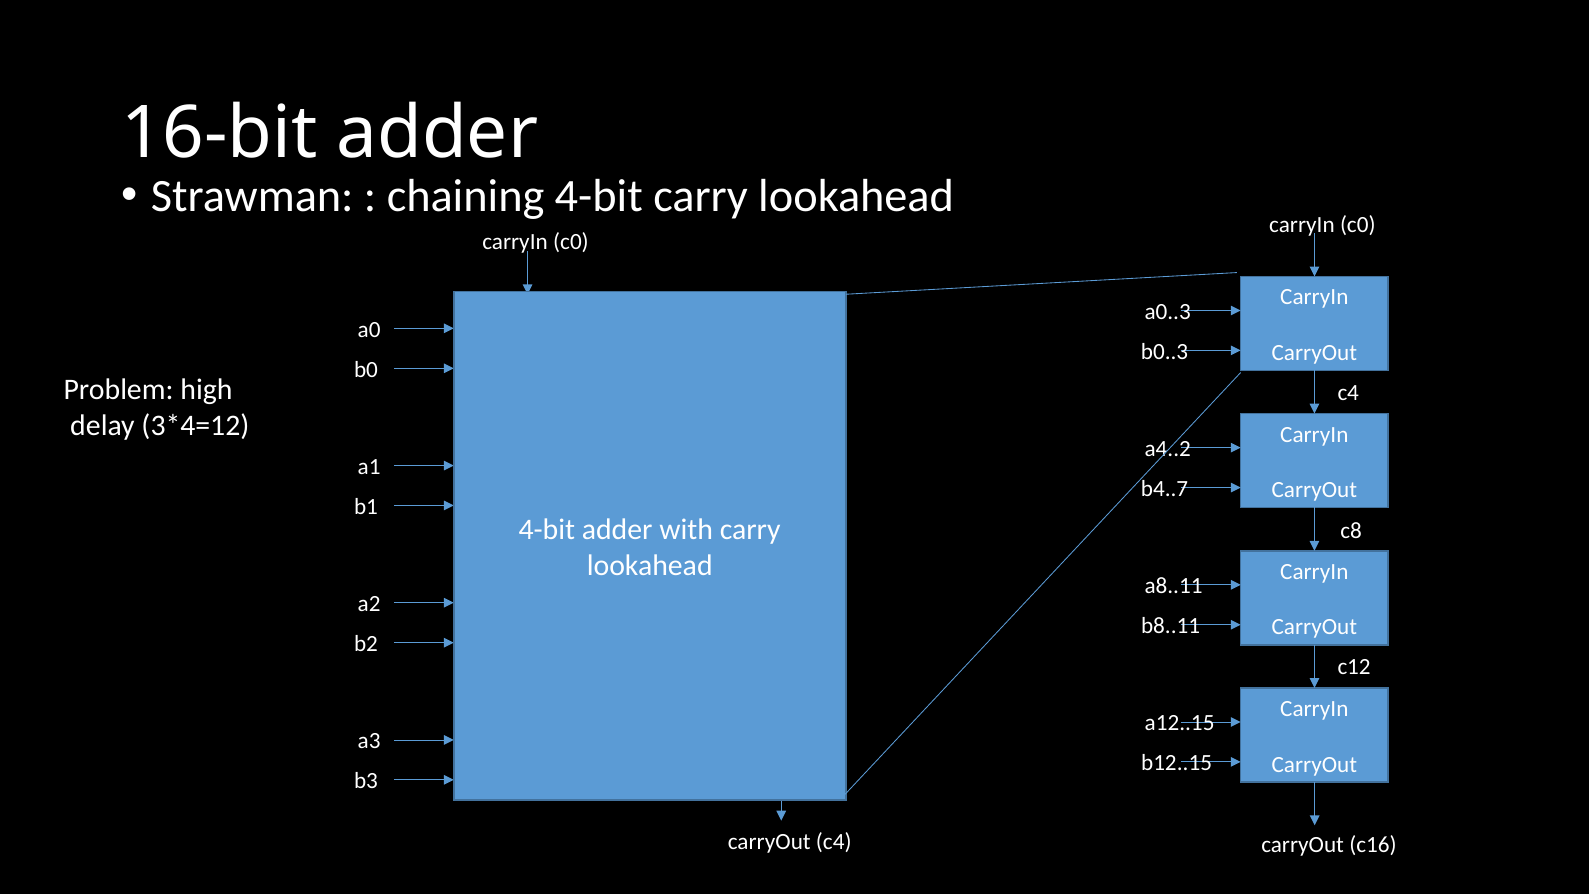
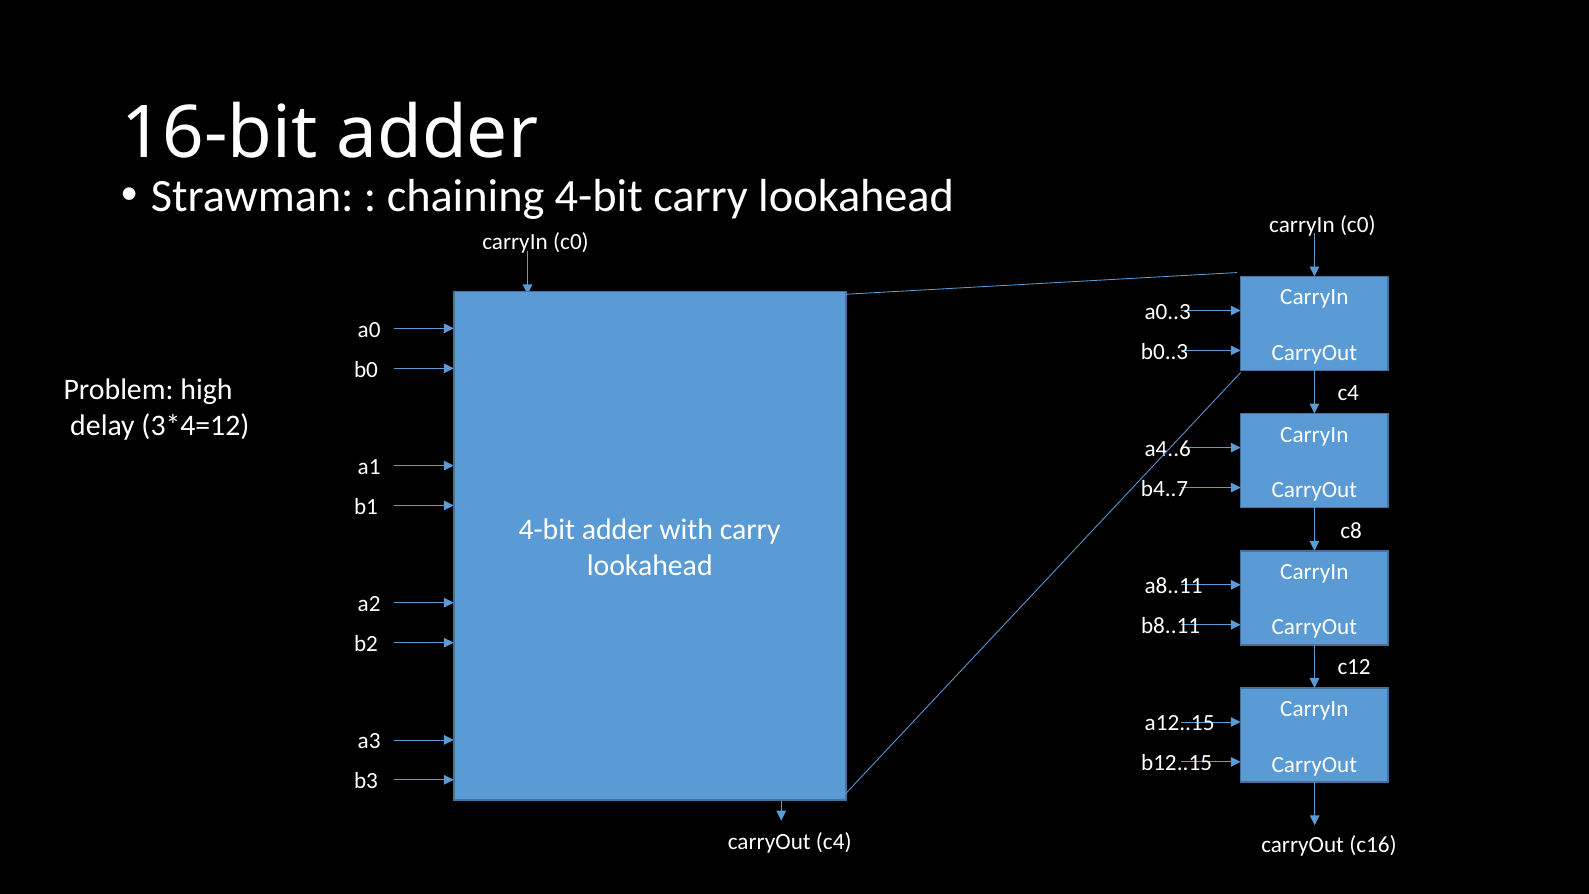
a4..2: a4..2 -> a4..6
